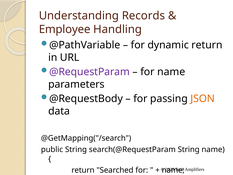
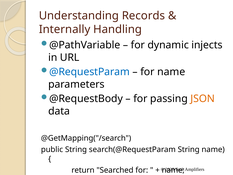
Employee: Employee -> Internally
dynamic return: return -> injects
@RequestParam colour: purple -> blue
